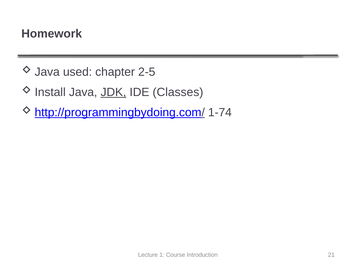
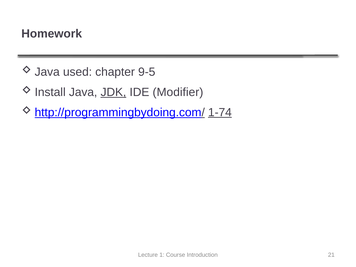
2-5: 2-5 -> 9-5
Classes: Classes -> Modifier
1-74 underline: none -> present
